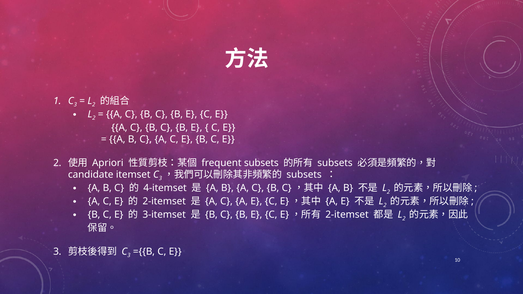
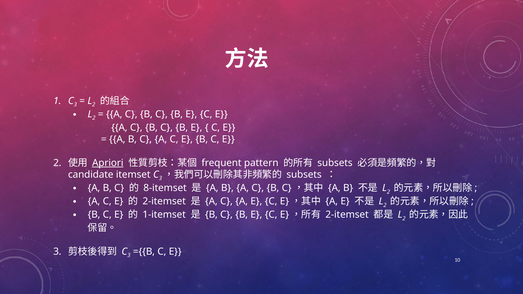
Apriori underline: none -> present
frequent subsets: subsets -> pattern
4-itemset: 4-itemset -> 8-itemset
3-itemset: 3-itemset -> 1-itemset
